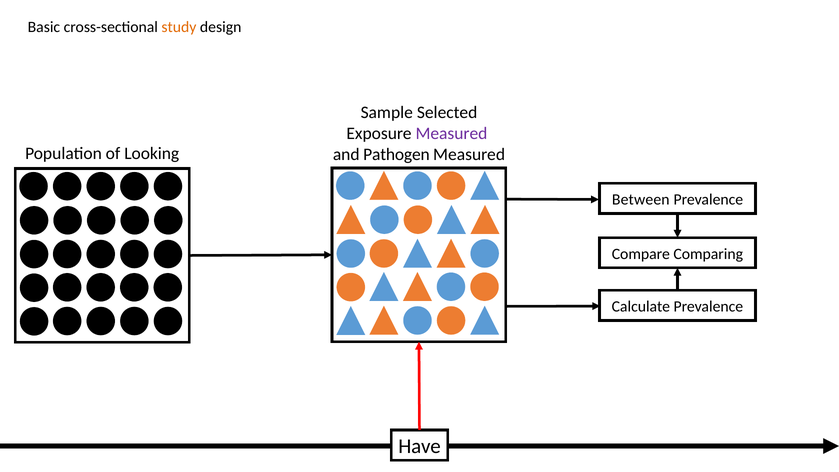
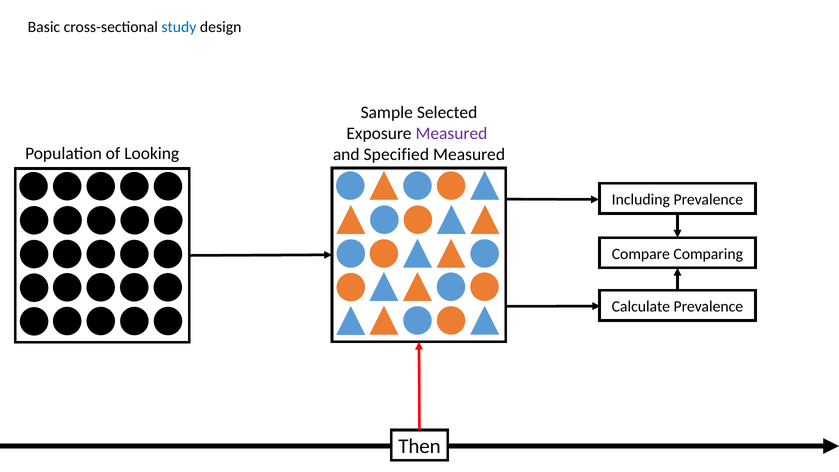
study colour: orange -> blue
Pathogen: Pathogen -> Specified
Between: Between -> Including
Have: Have -> Then
